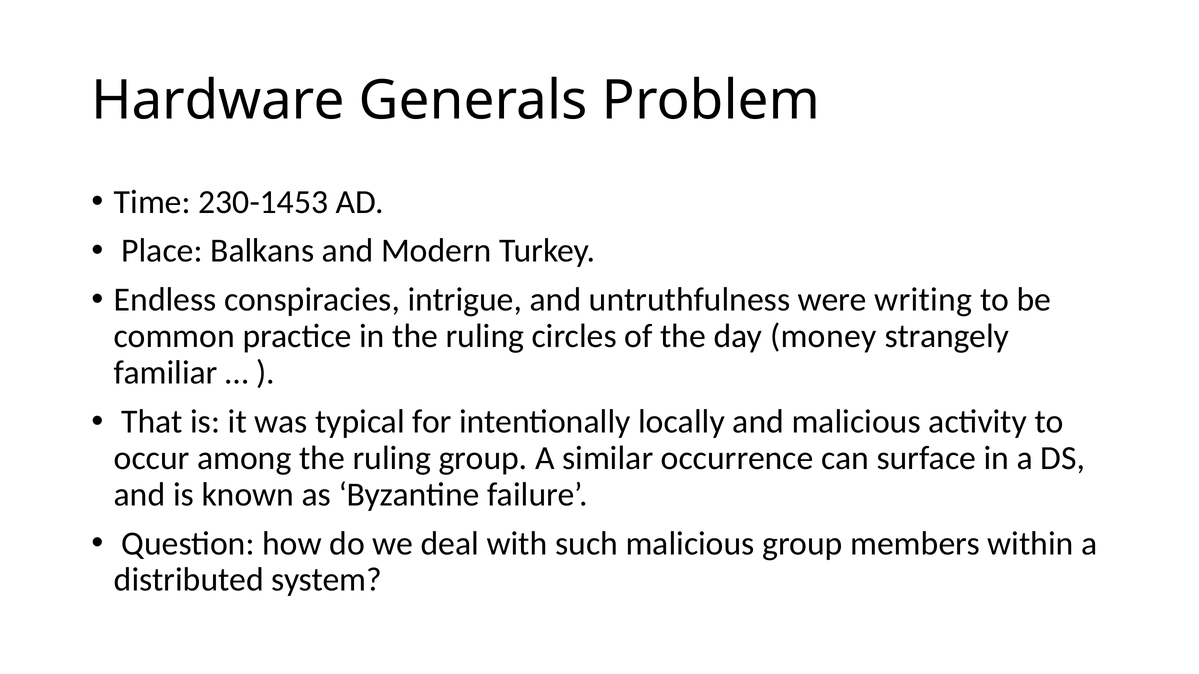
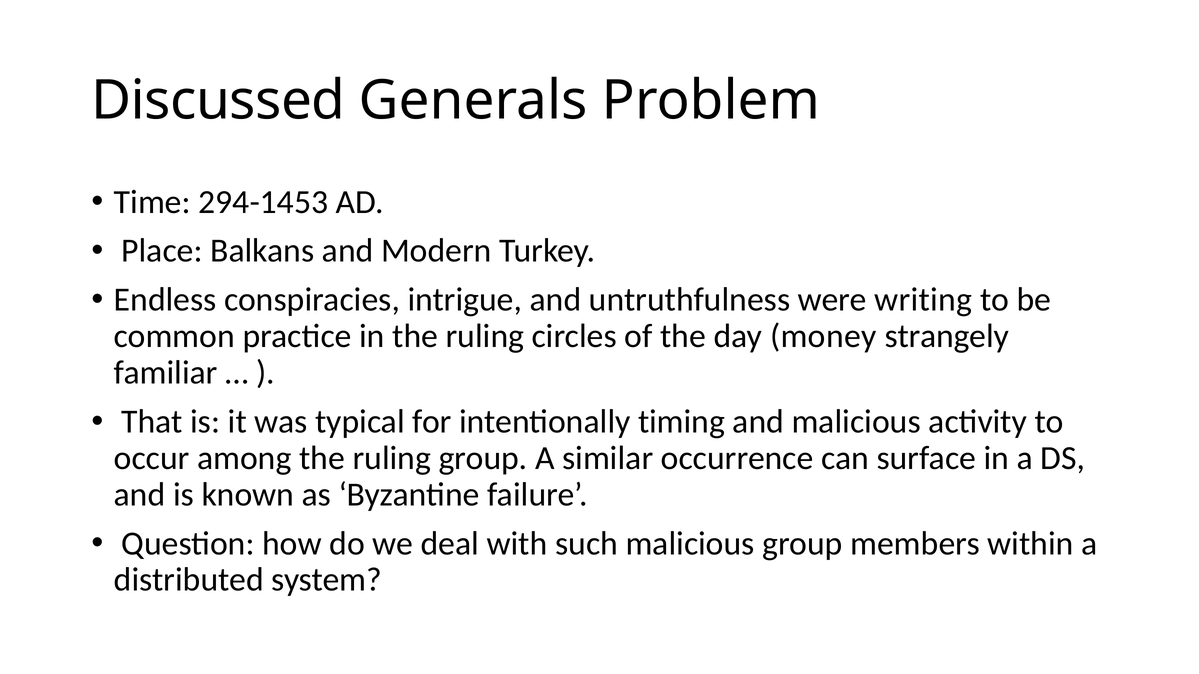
Hardware: Hardware -> Discussed
230-1453: 230-1453 -> 294-1453
locally: locally -> timing
